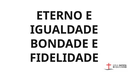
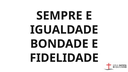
ETERNO: ETERNO -> SEMPRE
